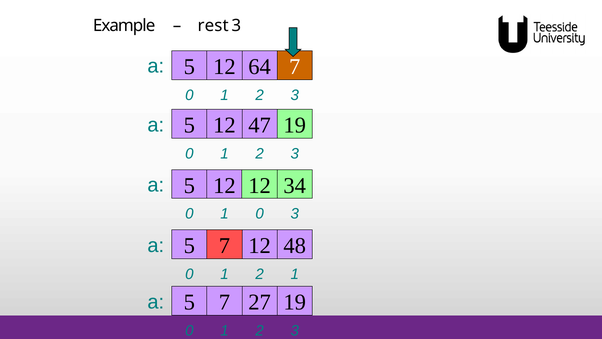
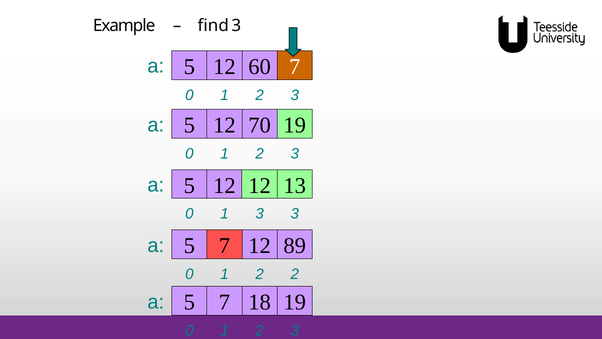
rest: rest -> find
64: 64 -> 60
47: 47 -> 70
34: 34 -> 13
0 at (260, 214): 0 -> 3
48: 48 -> 89
2 1: 1 -> 2
27: 27 -> 18
